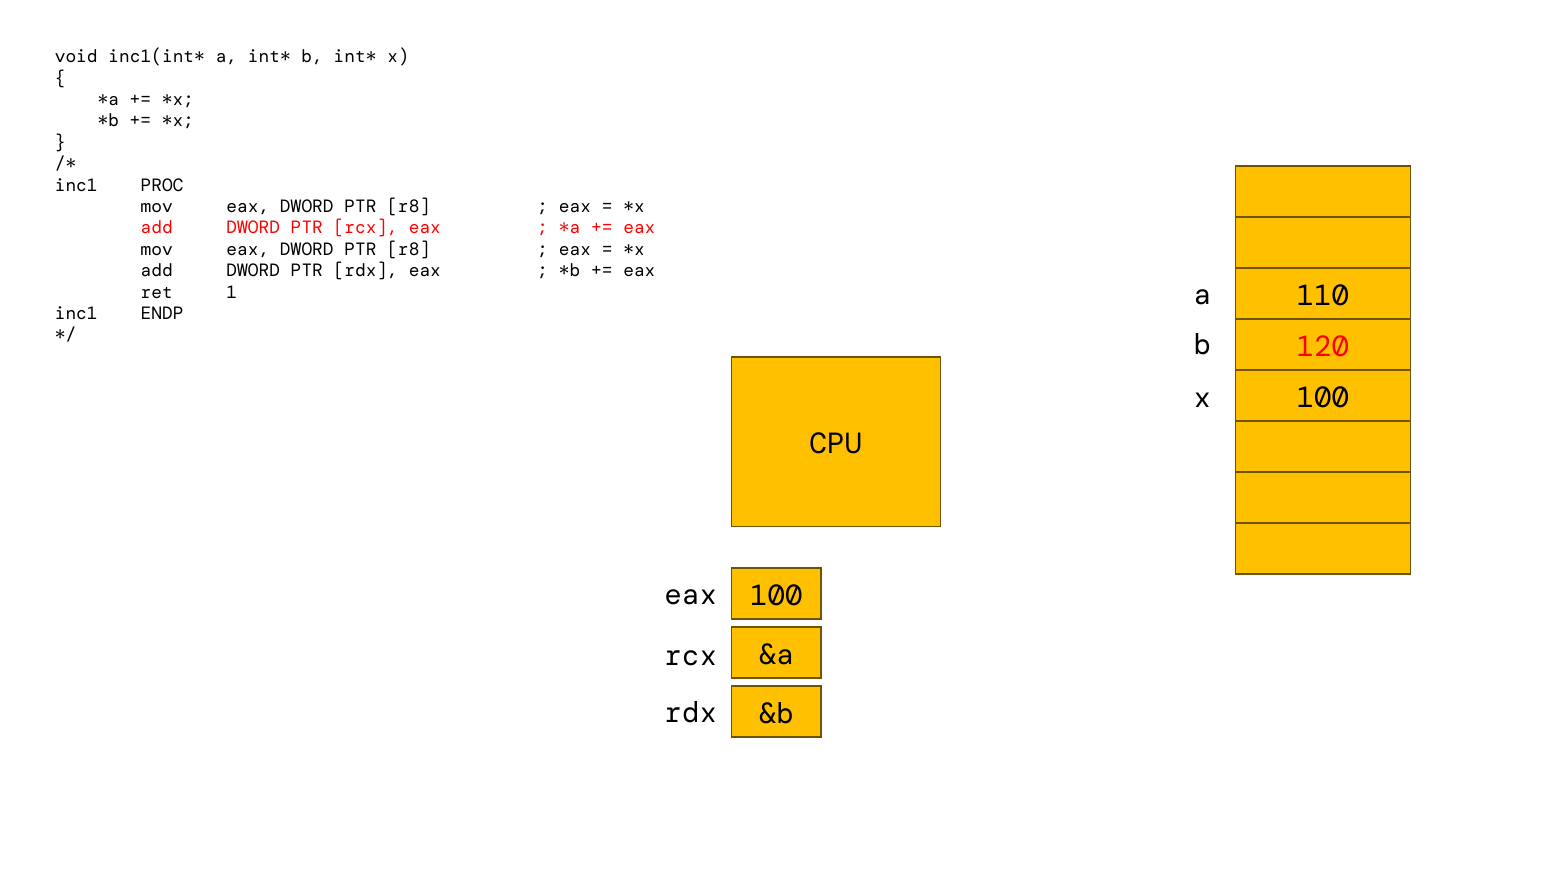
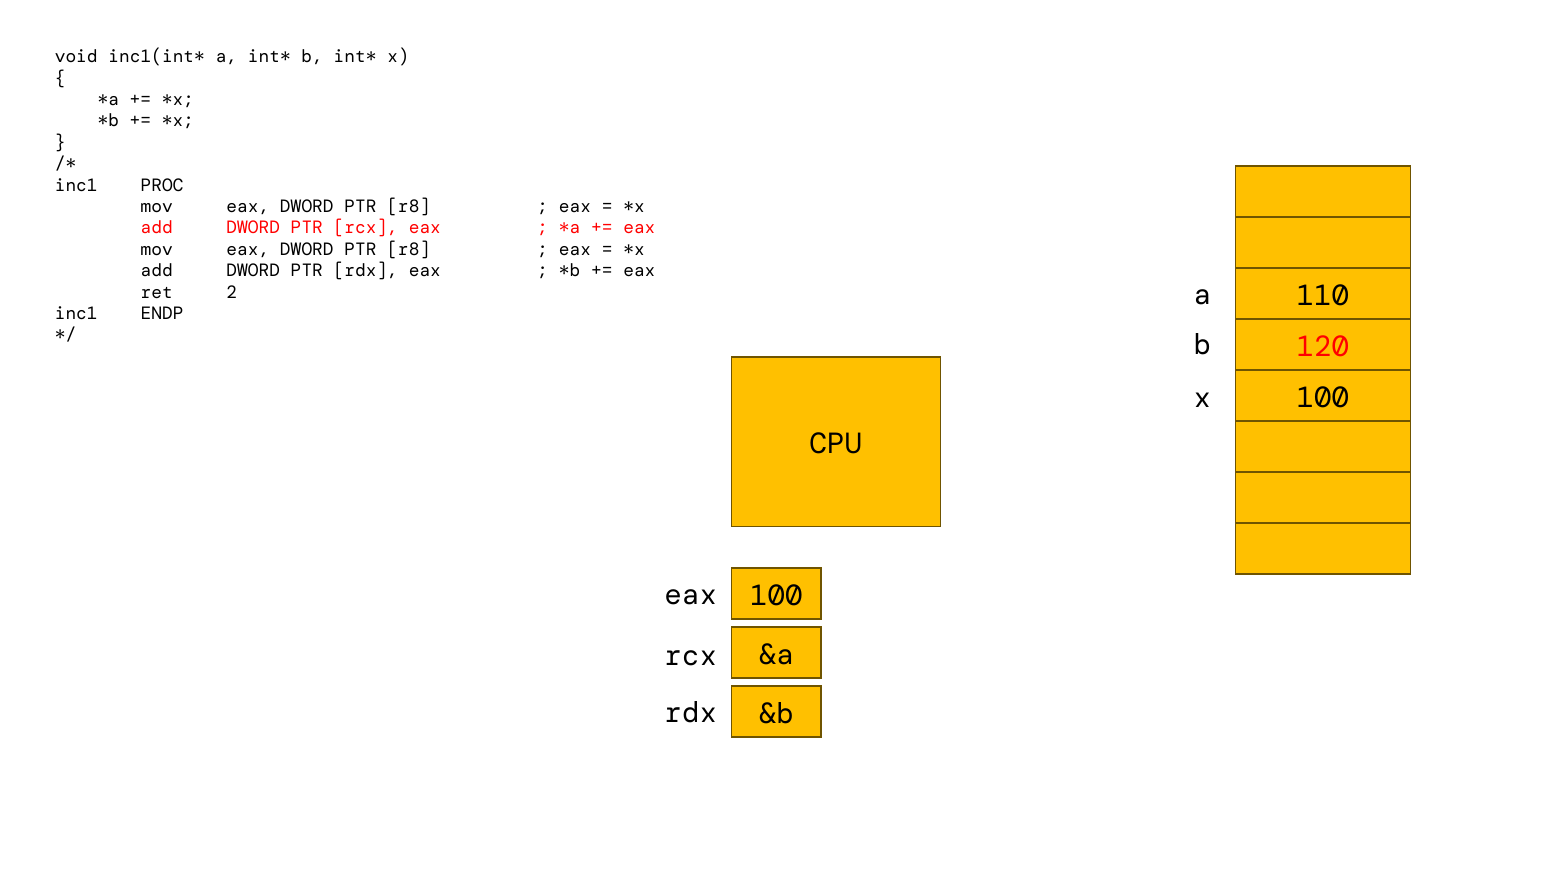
1: 1 -> 2
